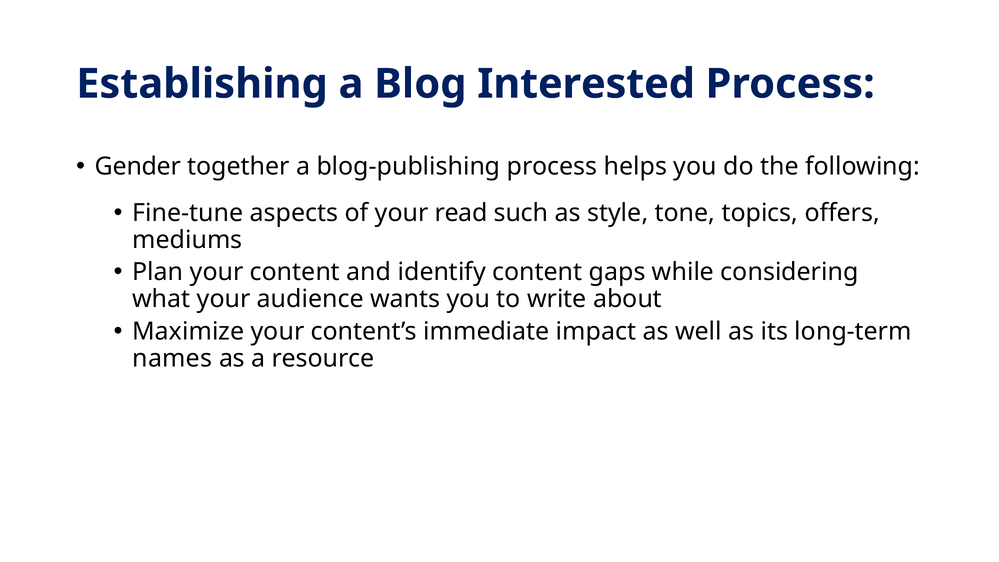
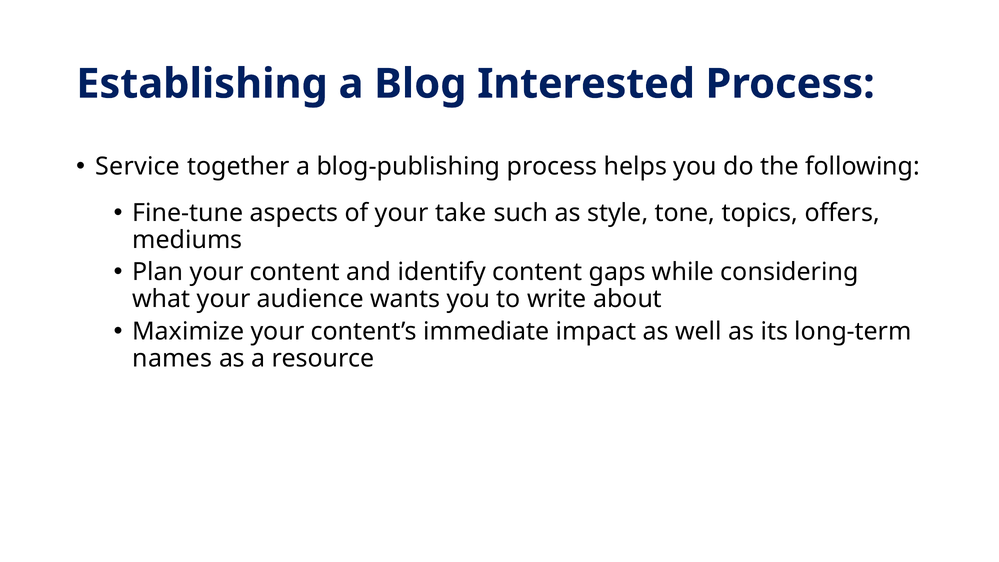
Gender: Gender -> Service
read: read -> take
